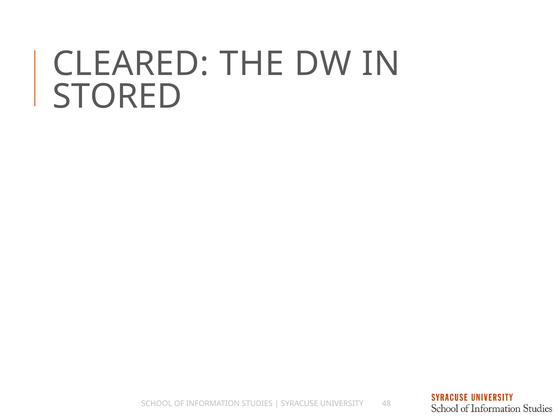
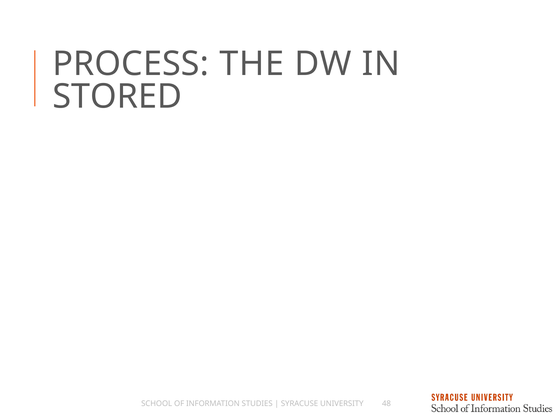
CLEARED: CLEARED -> PROCESS
